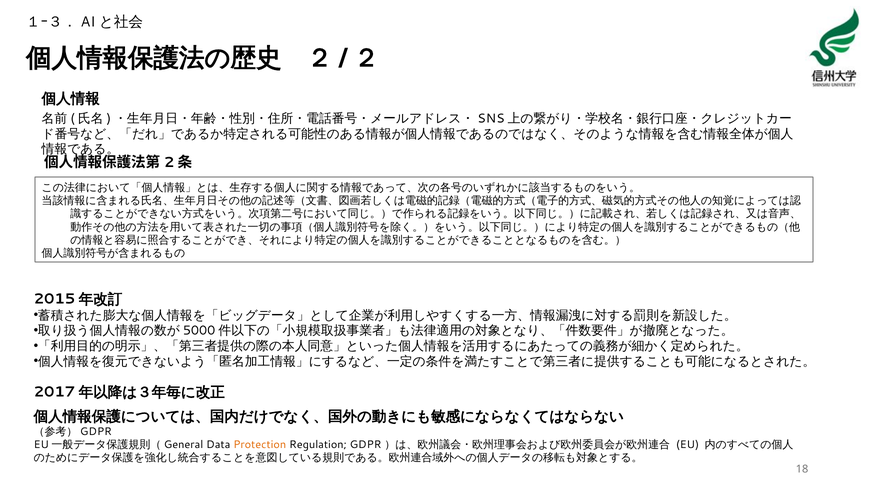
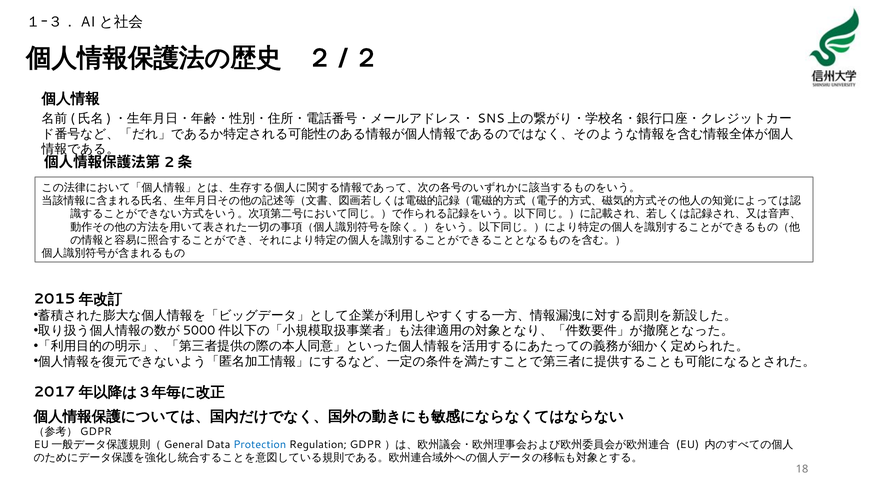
Protection colour: orange -> blue
